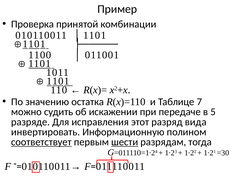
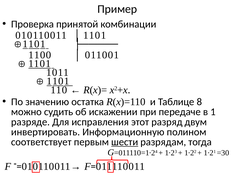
7: 7 -> 8
5: 5 -> 1
вида: вида -> двум
соответствует underline: present -> none
